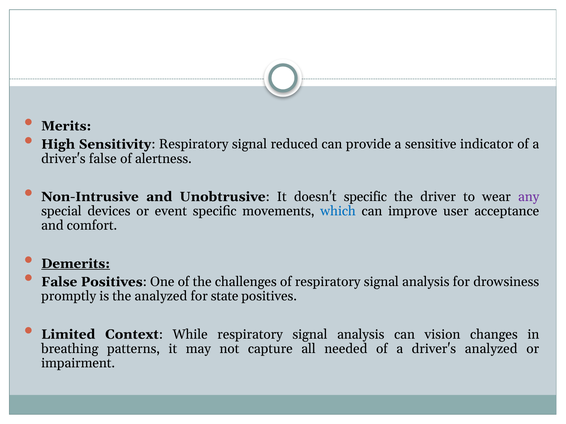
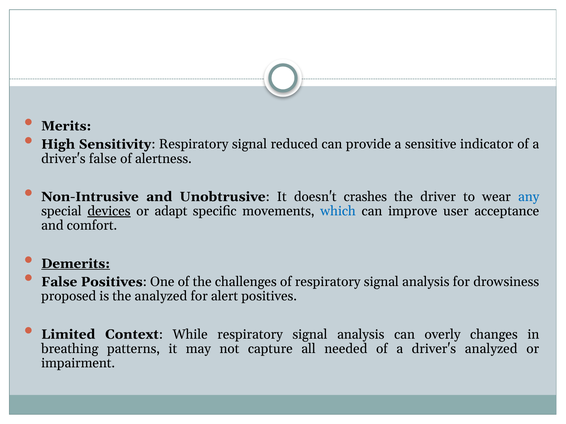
doesn't specific: specific -> crashes
any colour: purple -> blue
devices underline: none -> present
event: event -> adapt
promptly: promptly -> proposed
state: state -> alert
vision: vision -> overly
